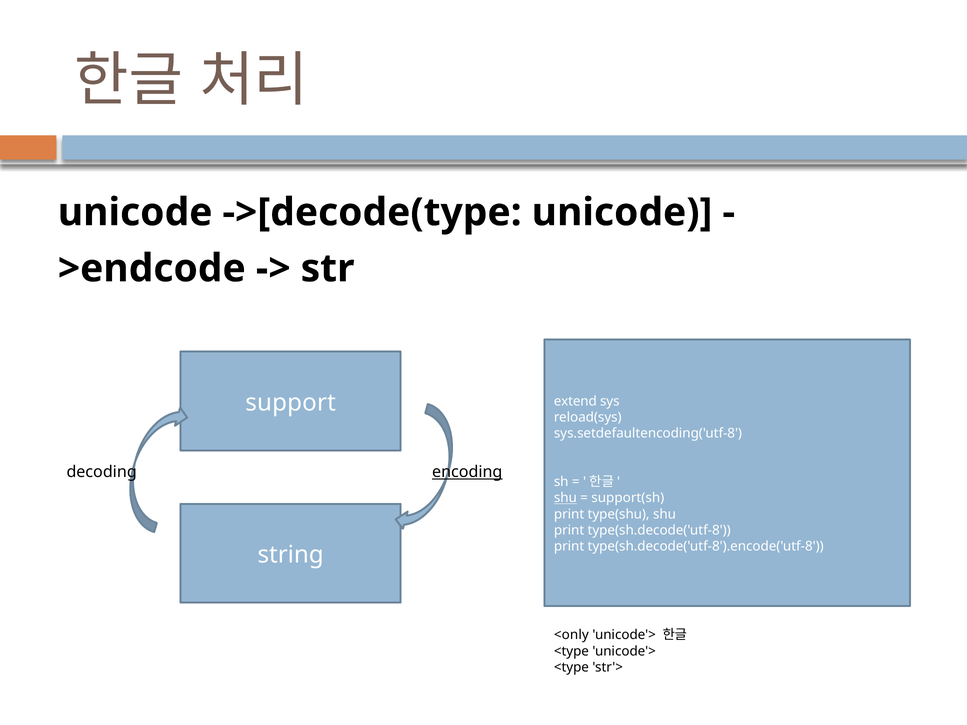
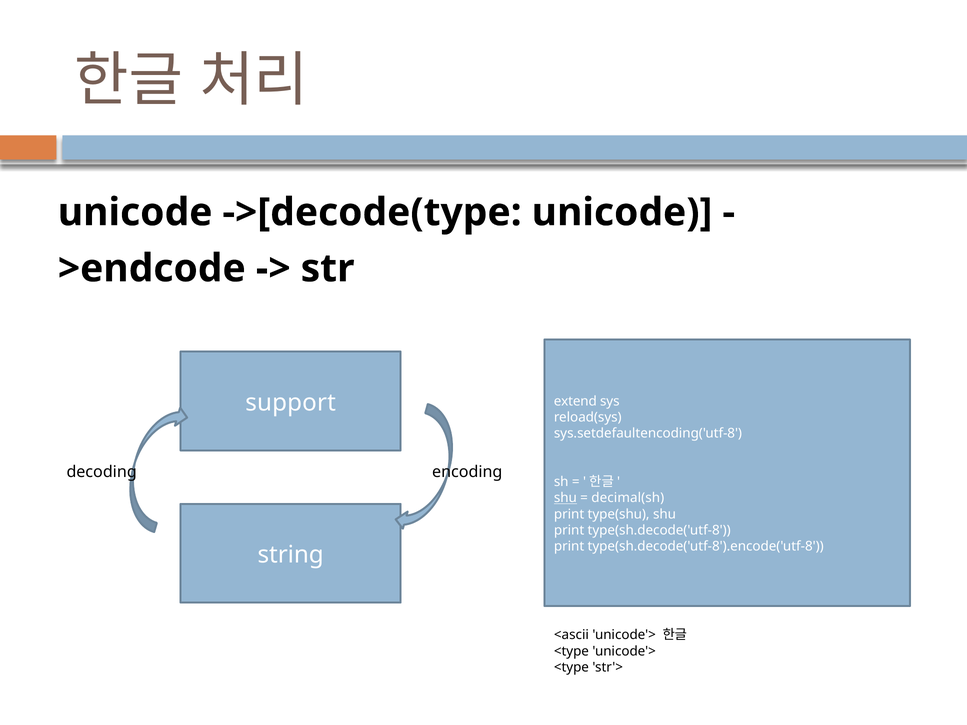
encoding underline: present -> none
support(sh: support(sh -> decimal(sh
<only: <only -> <ascii
